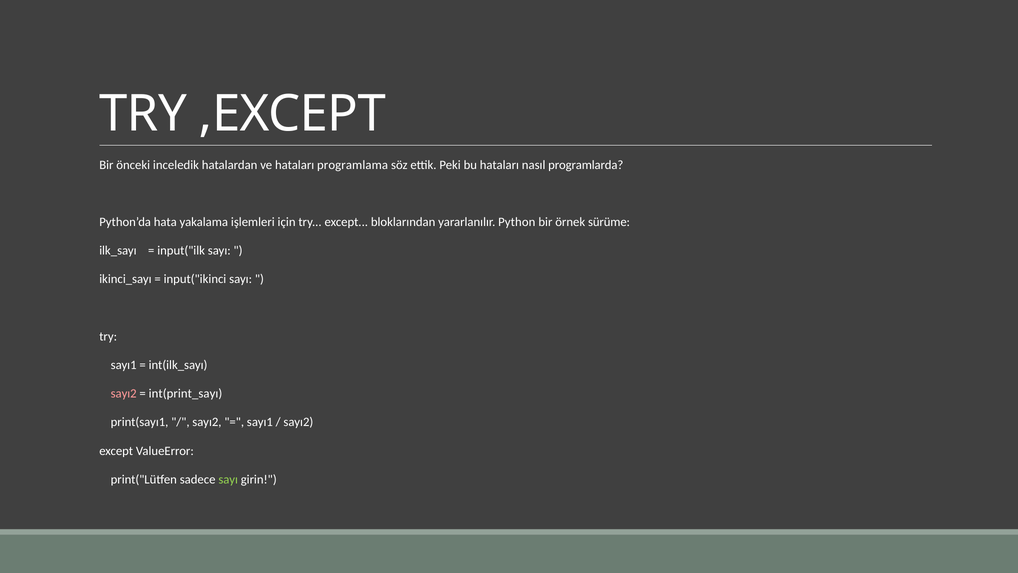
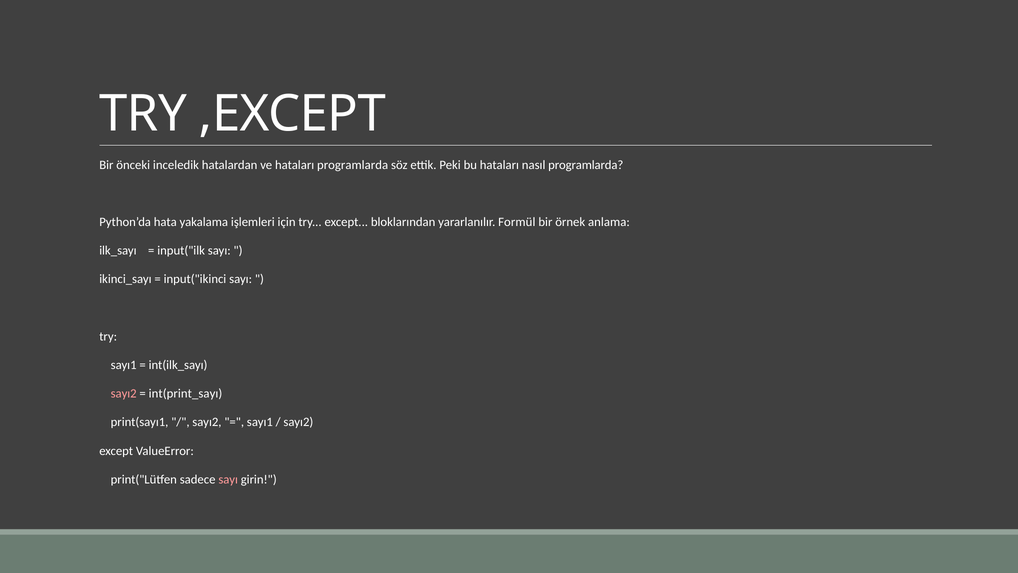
hataları programlama: programlama -> programlarda
Python: Python -> Formül
sürüme: sürüme -> anlama
sayı at (228, 479) colour: light green -> pink
